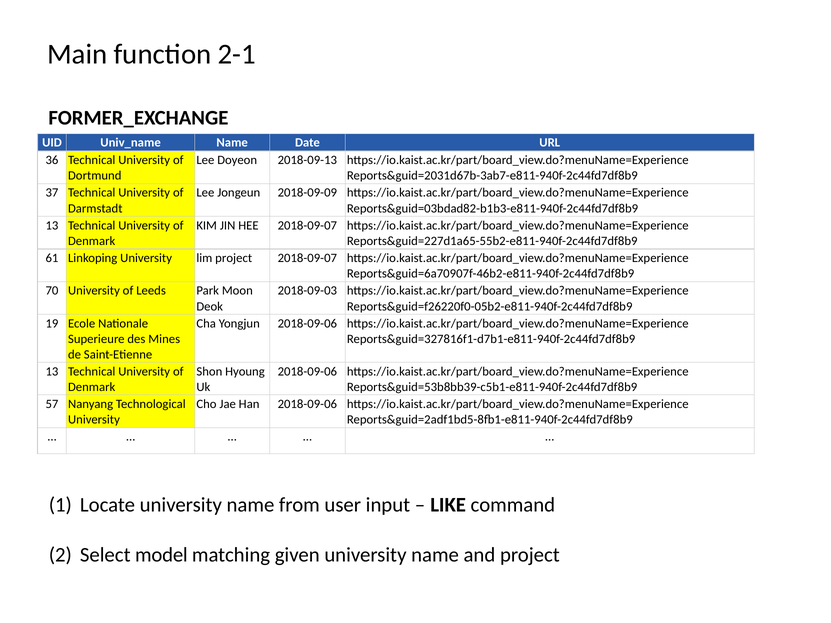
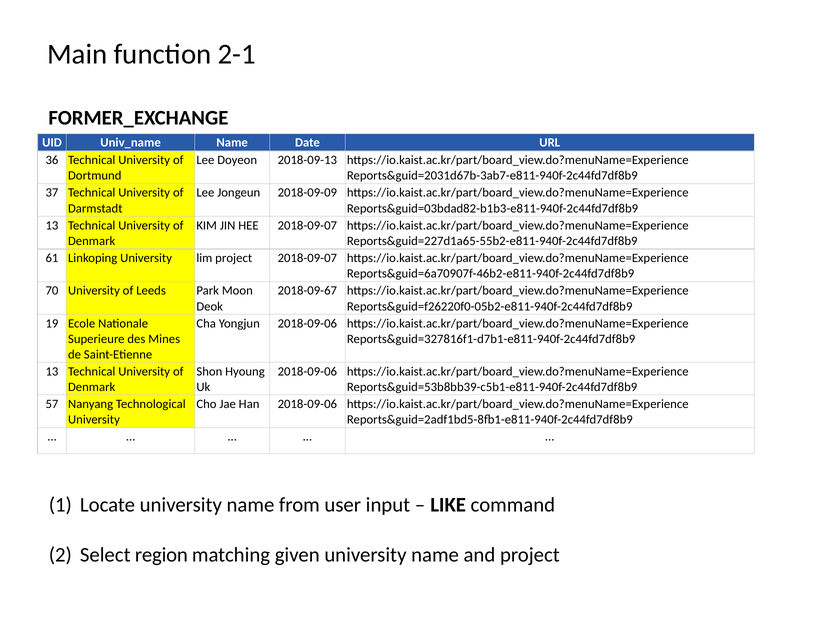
2018-09-03: 2018-09-03 -> 2018-09-67
model: model -> region
